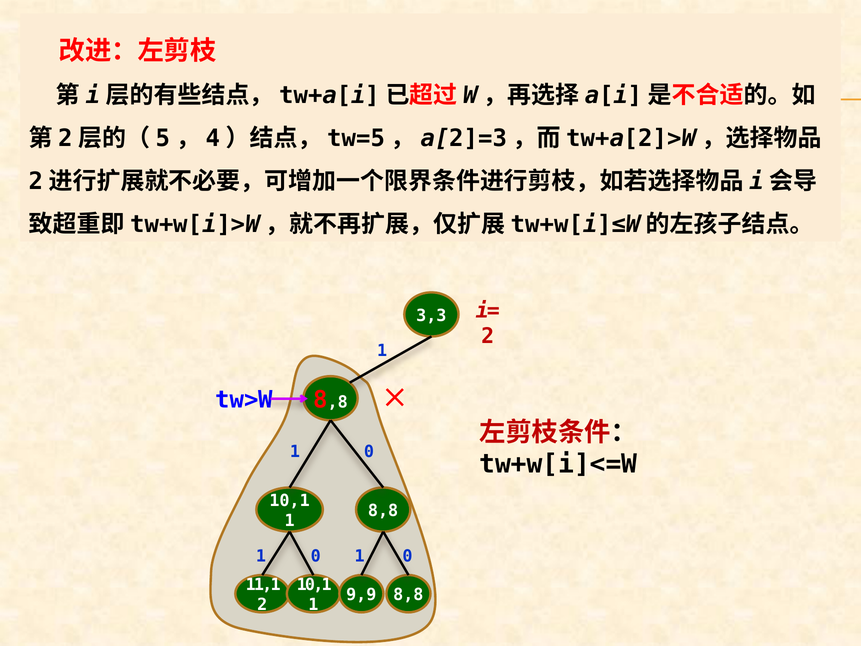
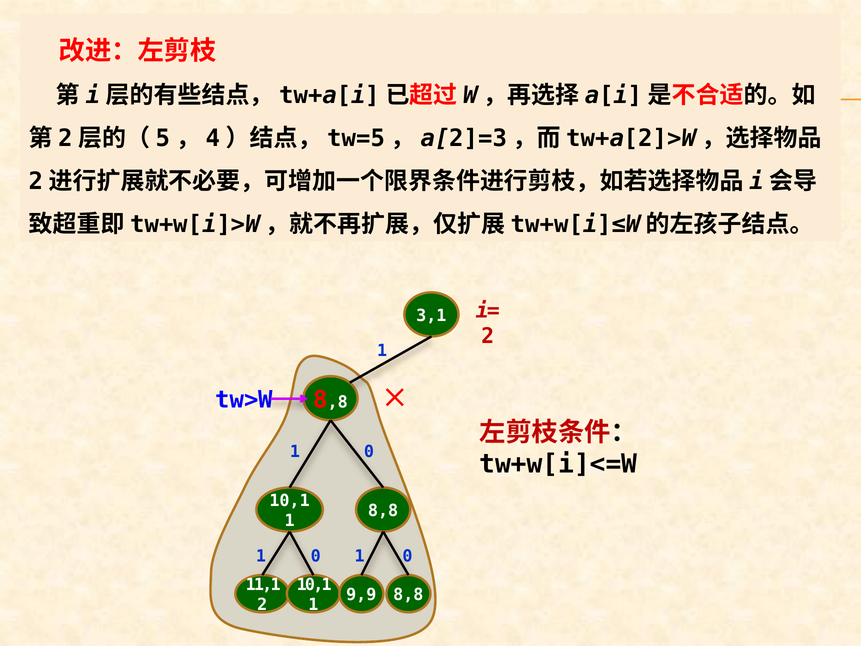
3,3: 3,3 -> 3,1
